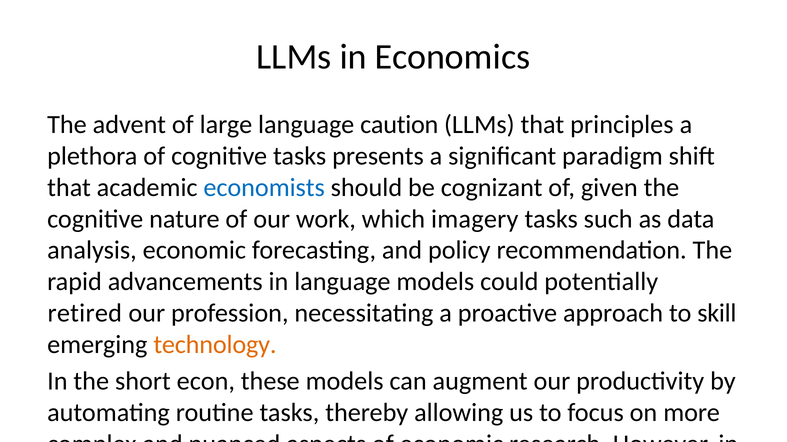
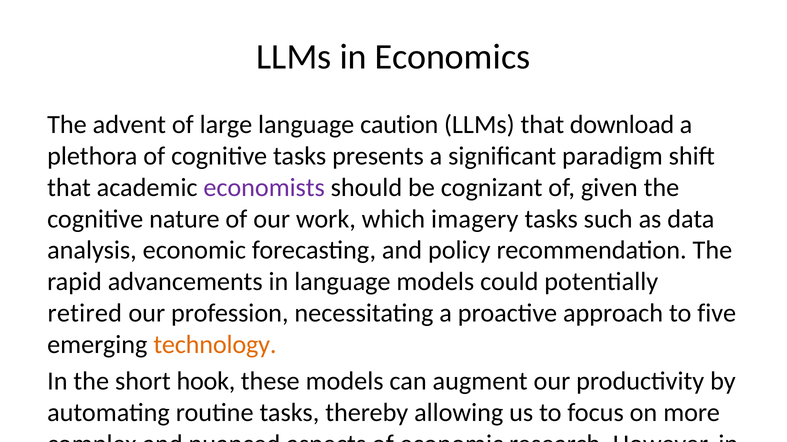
principles: principles -> download
economists at (264, 188) colour: blue -> purple
to skill: skill -> five
econ: econ -> hook
